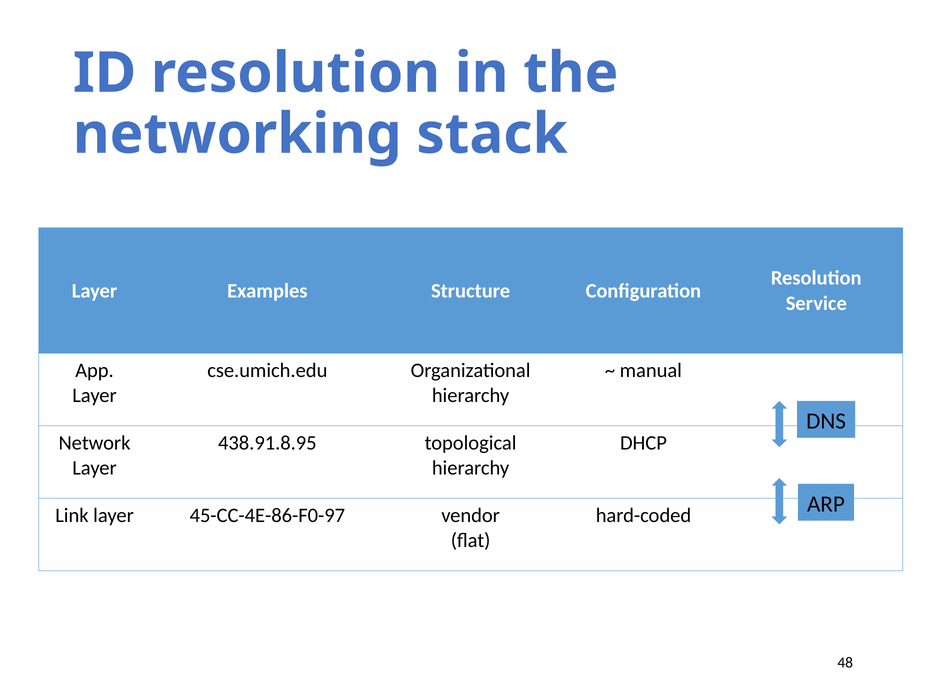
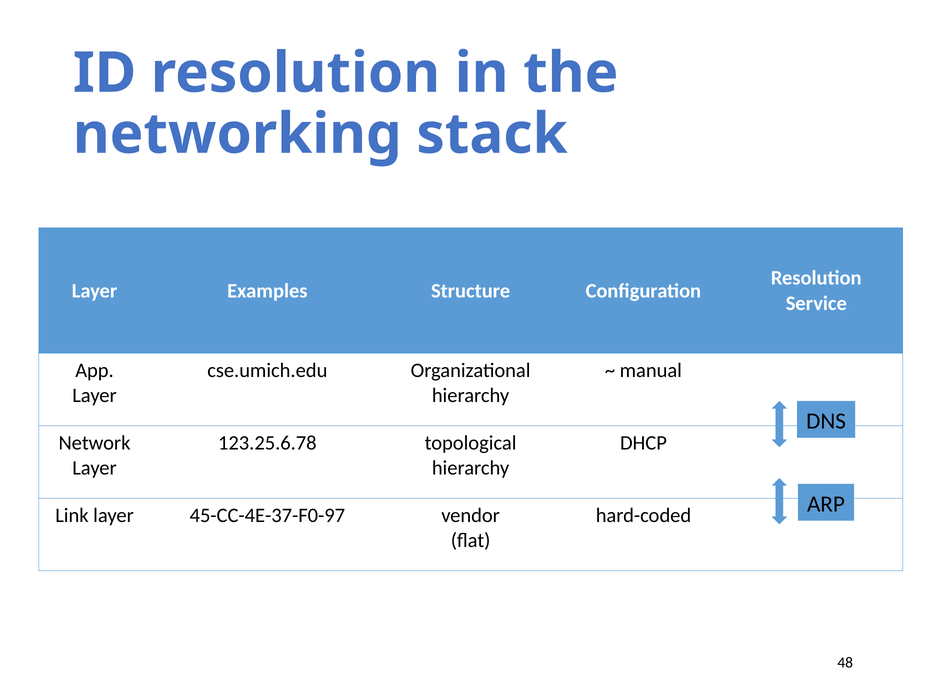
438.91.8.95: 438.91.8.95 -> 123.25.6.78
45-CC-4E-86-F0-97: 45-CC-4E-86-F0-97 -> 45-CC-4E-37-F0-97
